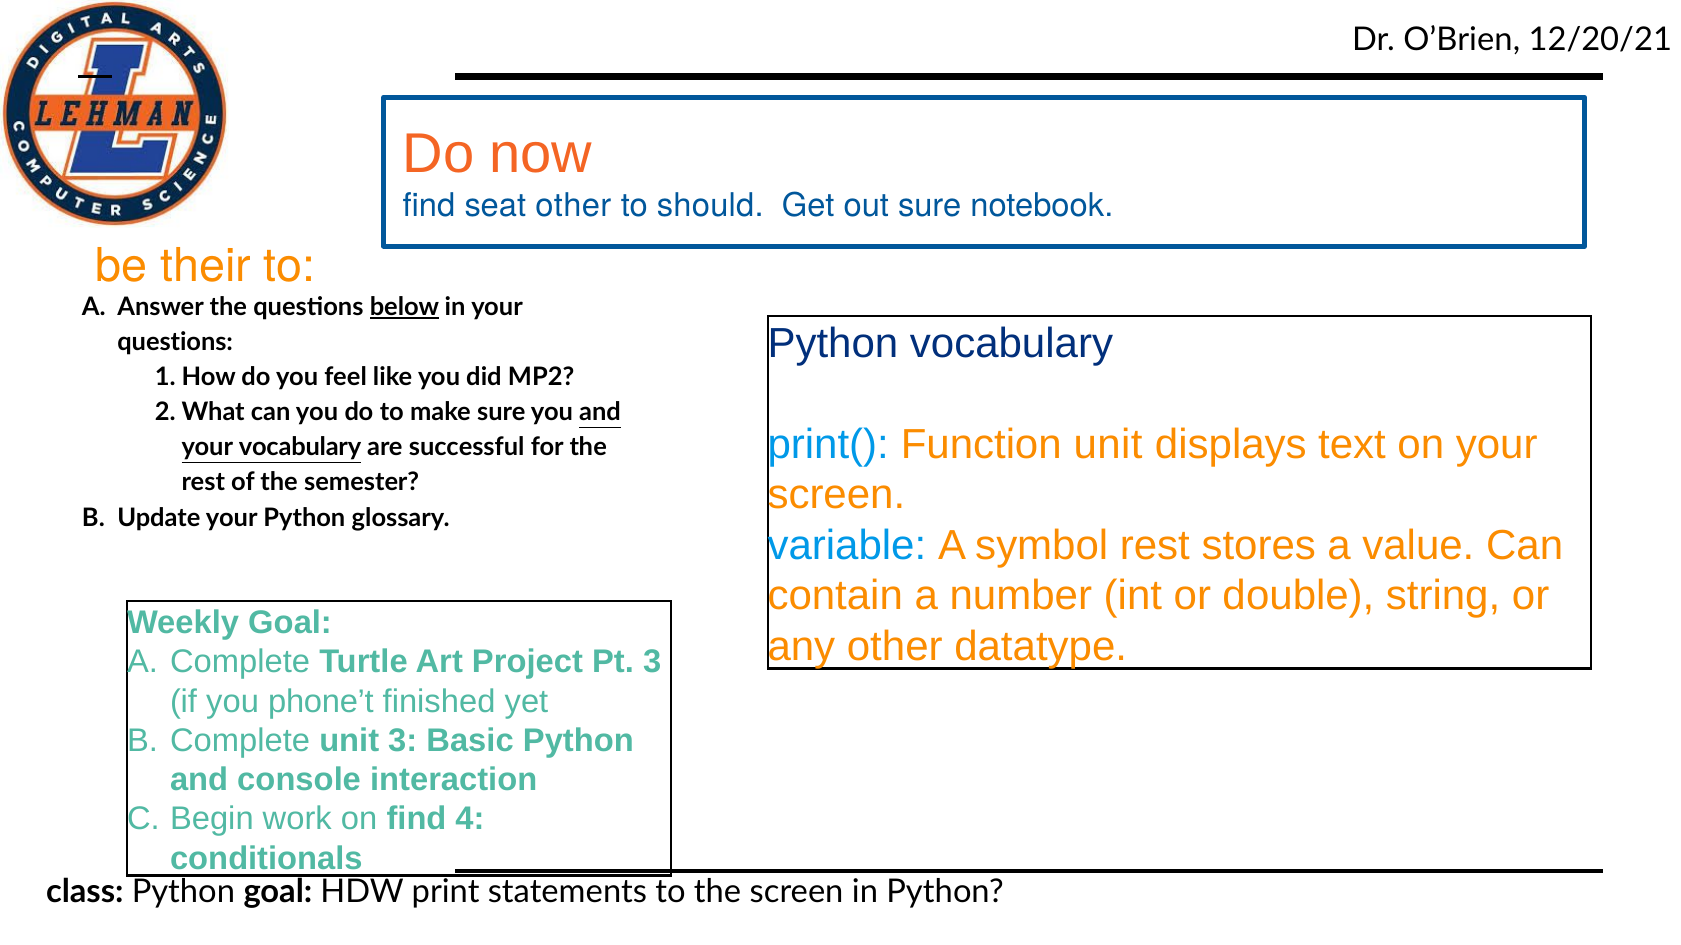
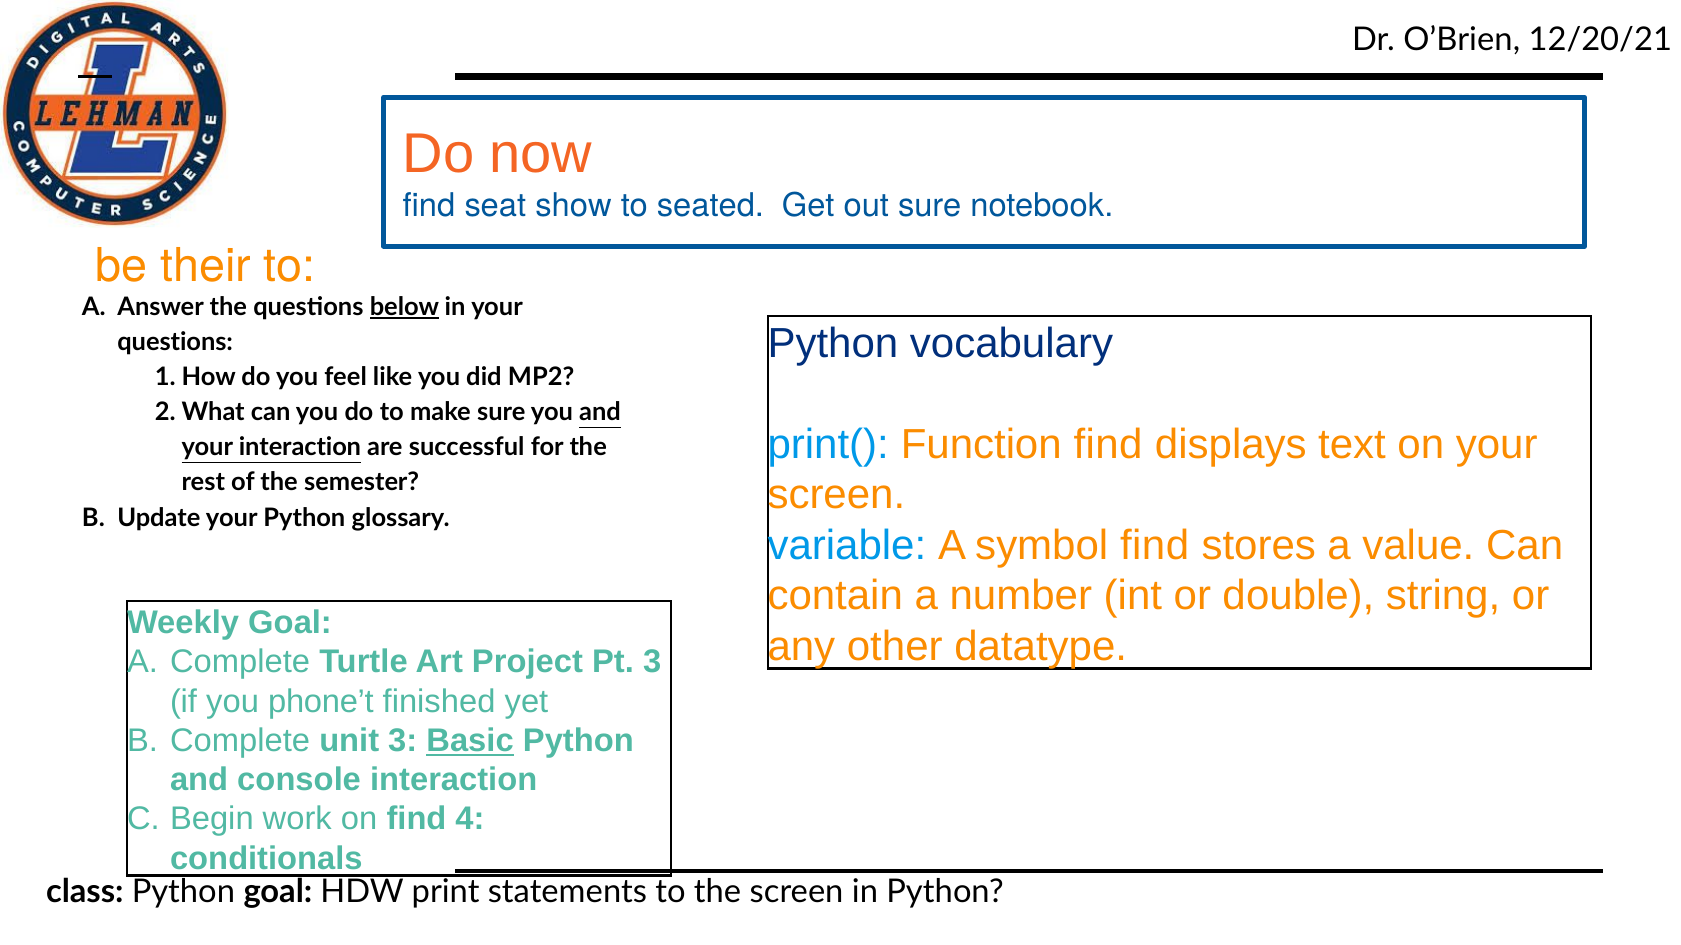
seat other: other -> show
should: should -> seated
Function unit: unit -> find
your vocabulary: vocabulary -> interaction
symbol rest: rest -> find
Basic underline: none -> present
